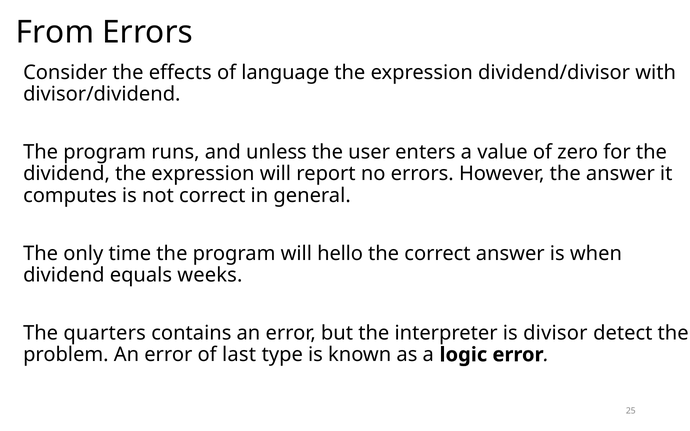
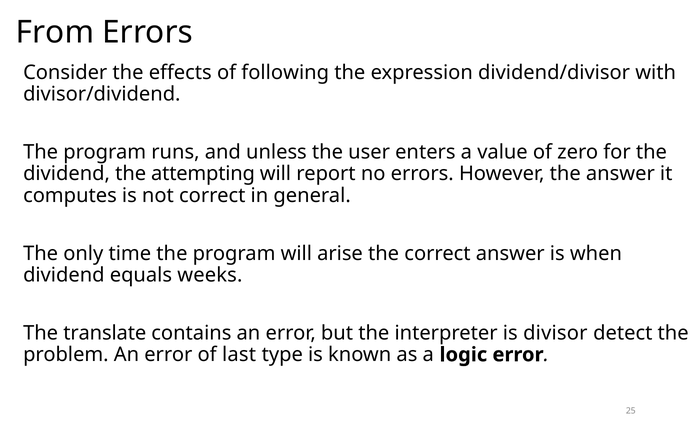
language: language -> following
dividend the expression: expression -> attempting
hello: hello -> arise
quarters: quarters -> translate
